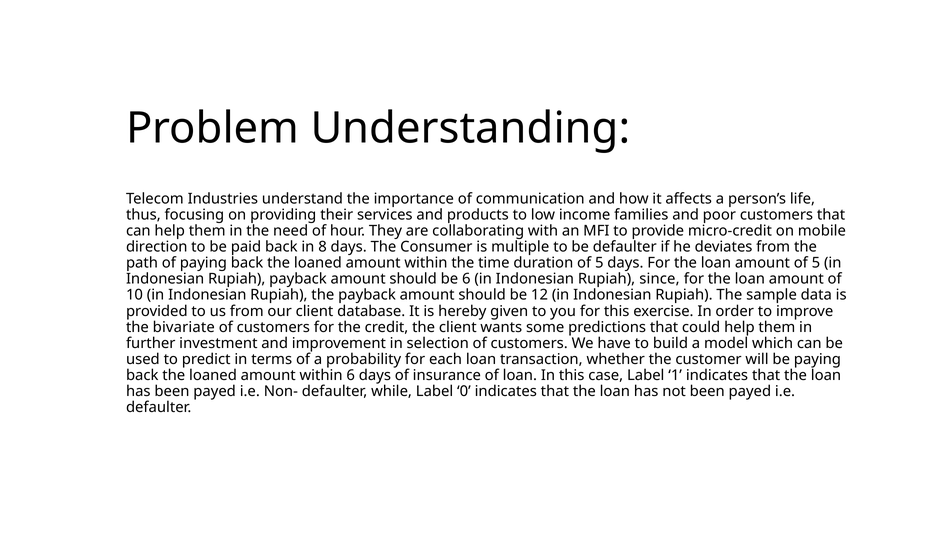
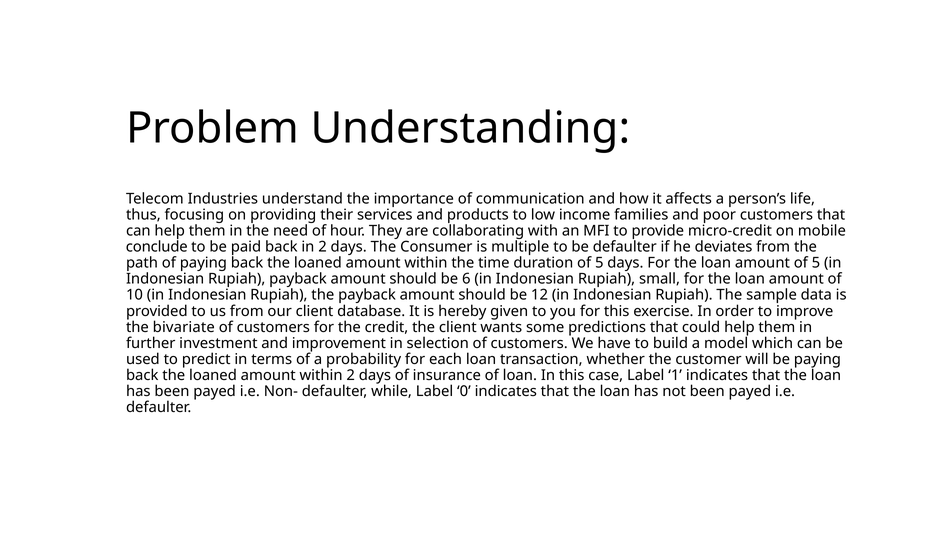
direction: direction -> conclude
in 8: 8 -> 2
since: since -> small
within 6: 6 -> 2
